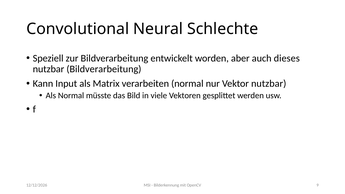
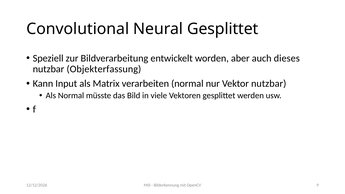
Neural Schlechte: Schlechte -> Gesplittet
nutzbar Bildverarbeitung: Bildverarbeitung -> Objekterfassung
